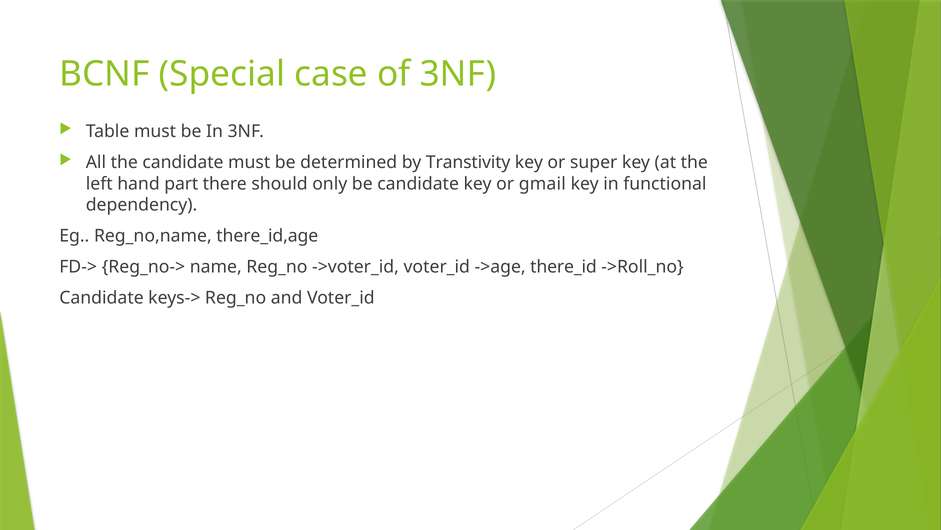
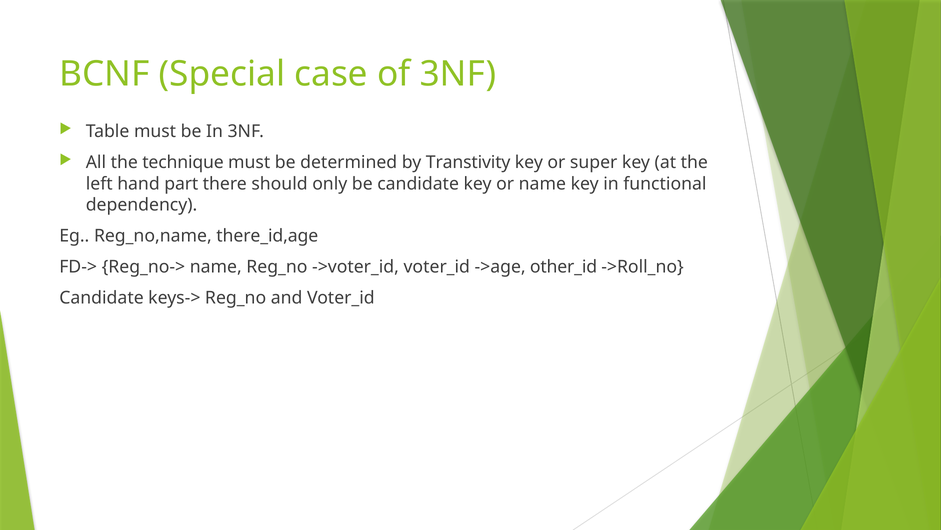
the candidate: candidate -> technique
or gmail: gmail -> name
there_id: there_id -> other_id
